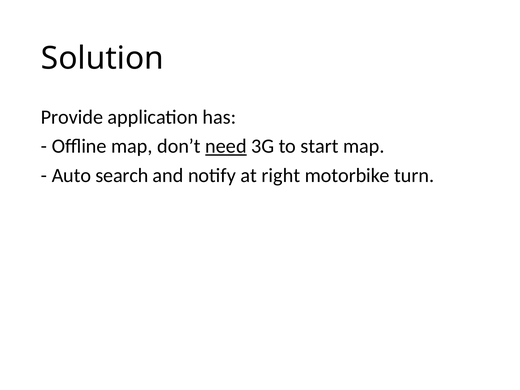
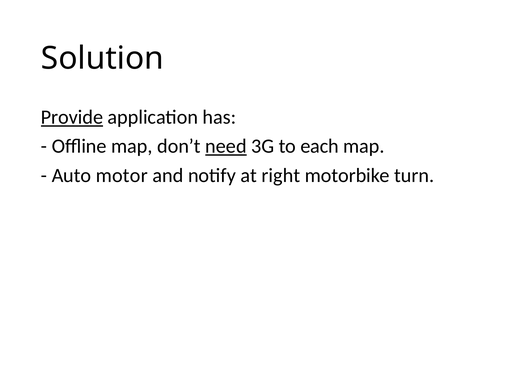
Provide underline: none -> present
start: start -> each
search: search -> motor
